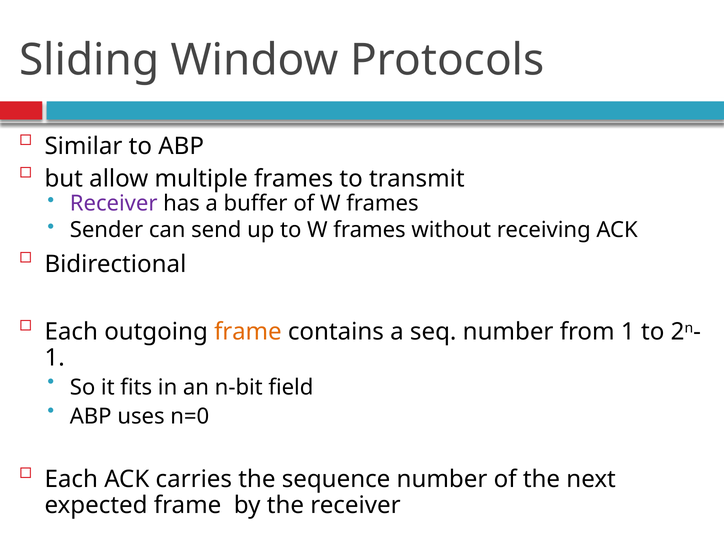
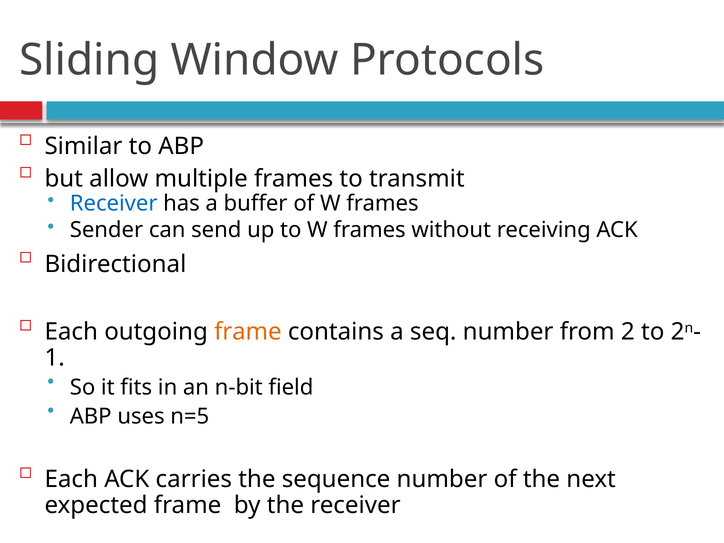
Receiver at (114, 204) colour: purple -> blue
from 1: 1 -> 2
n=0: n=0 -> n=5
